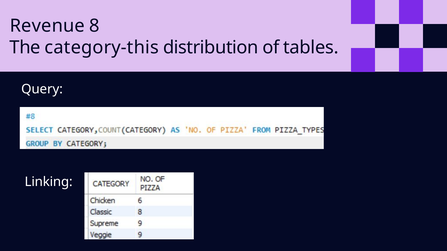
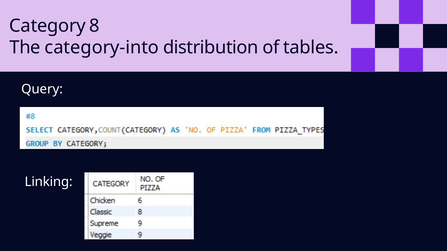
Revenue: Revenue -> Category
category-this: category-this -> category-into
